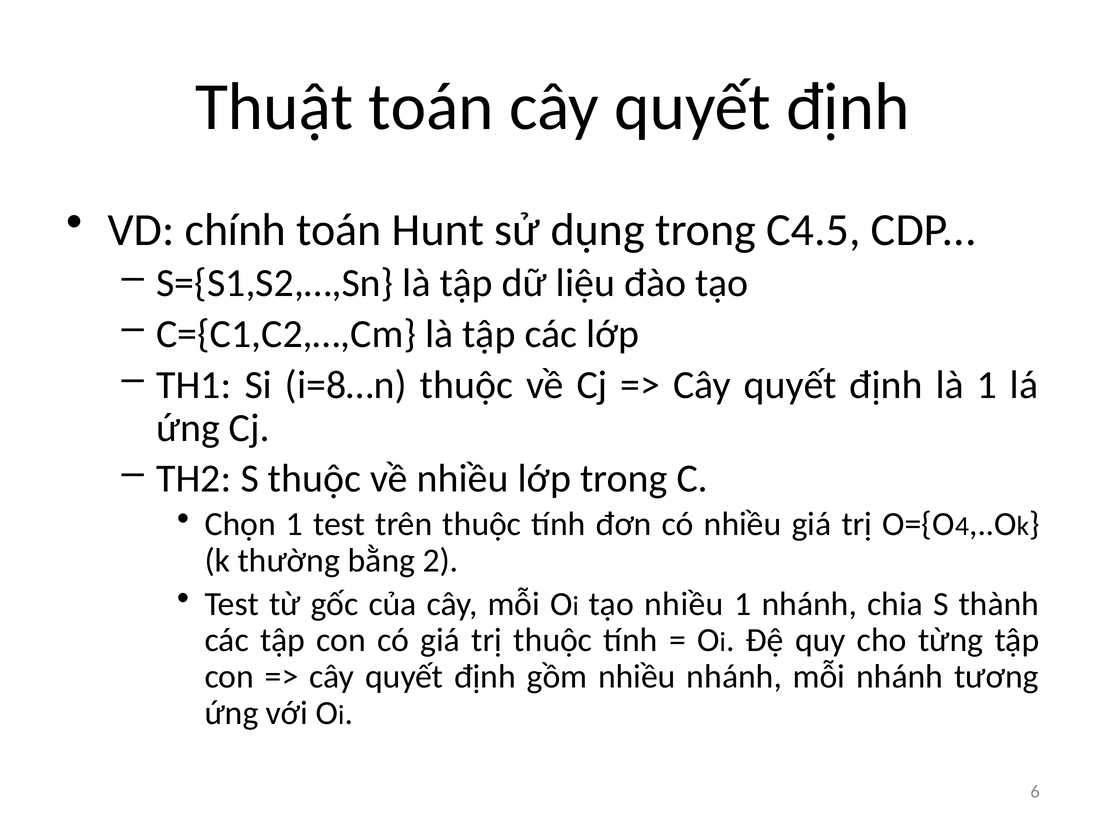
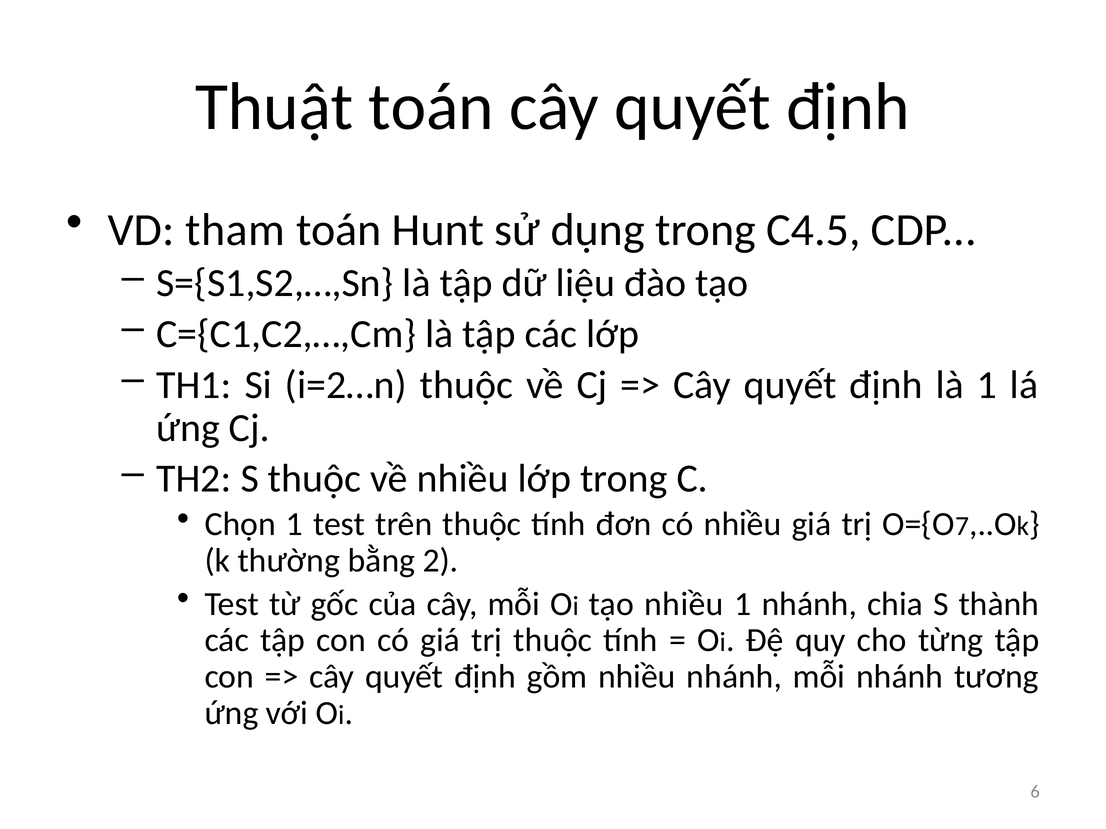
chính: chính -> tham
i=8…n: i=8…n -> i=2…n
4: 4 -> 7
